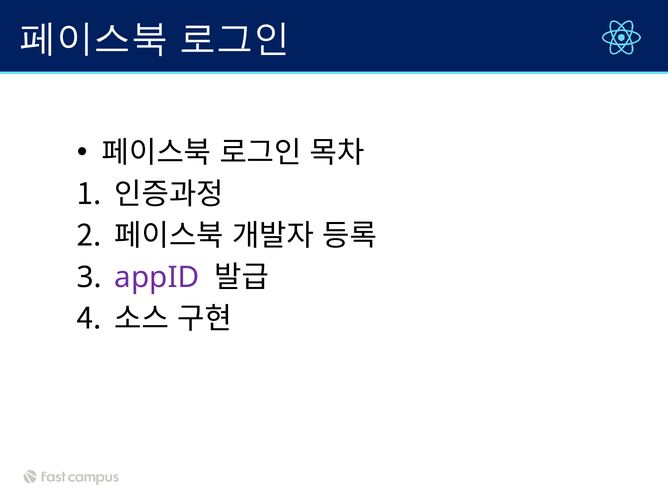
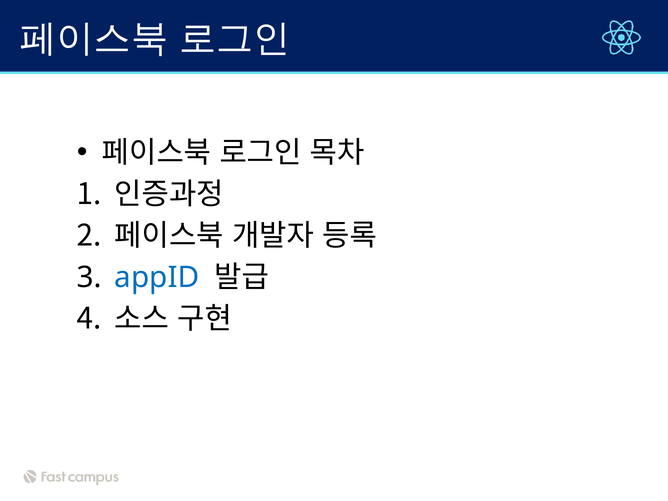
appID colour: purple -> blue
